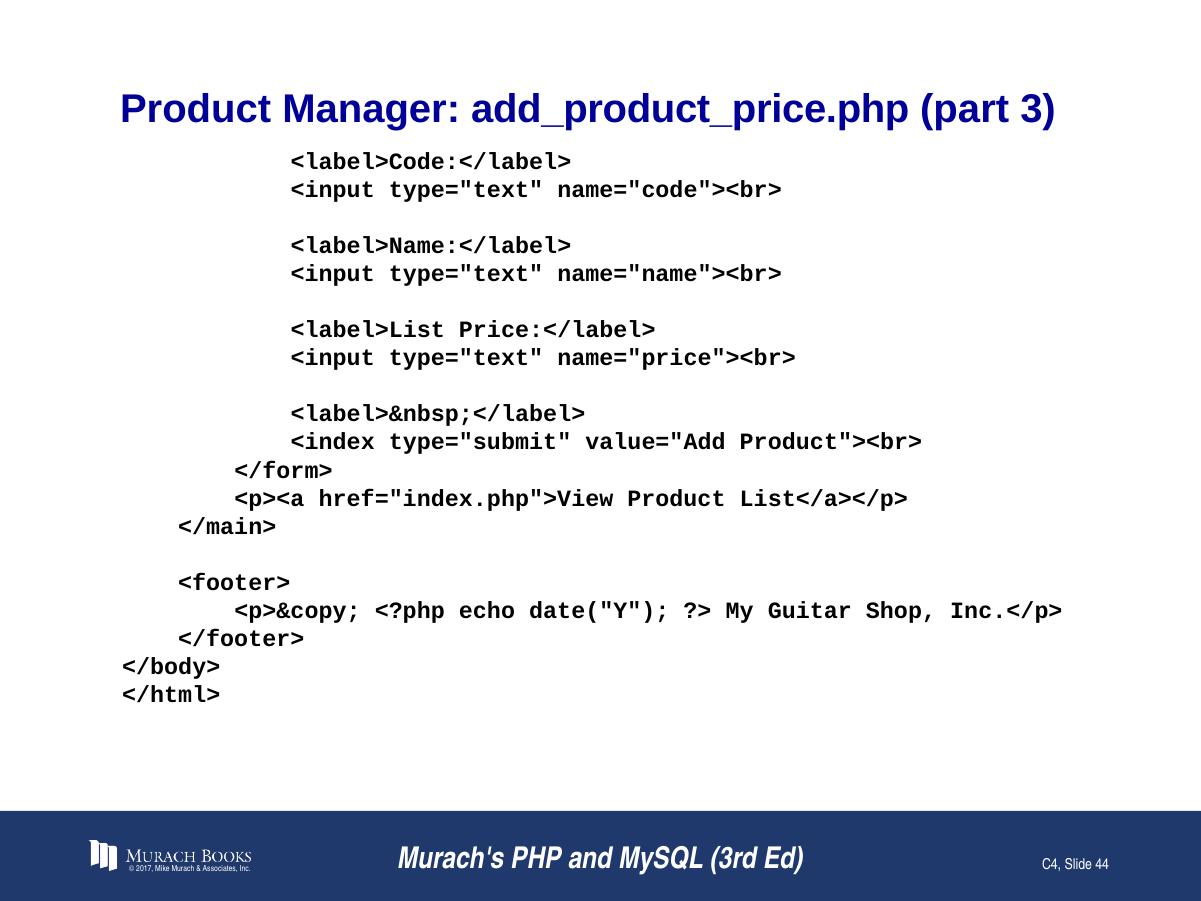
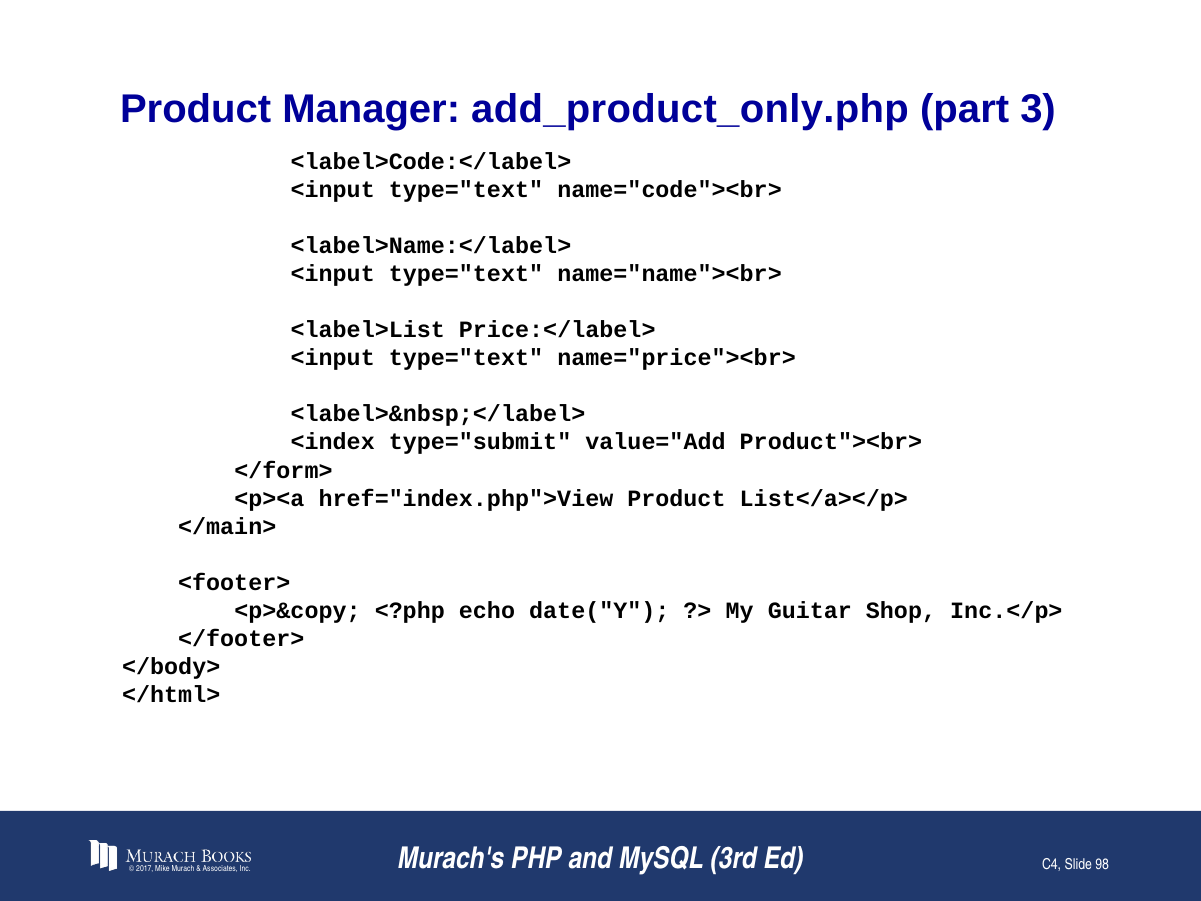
add_product_price.php: add_product_price.php -> add_product_only.php
44: 44 -> 98
